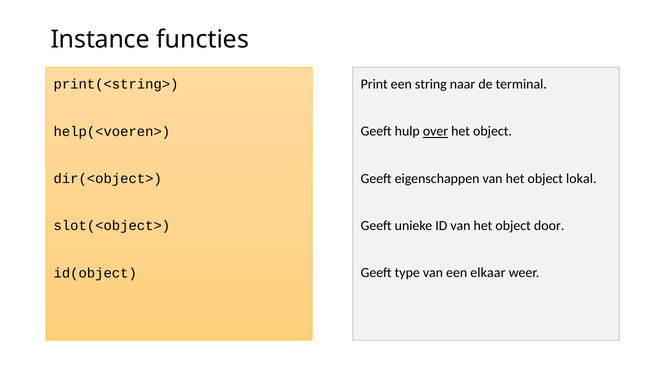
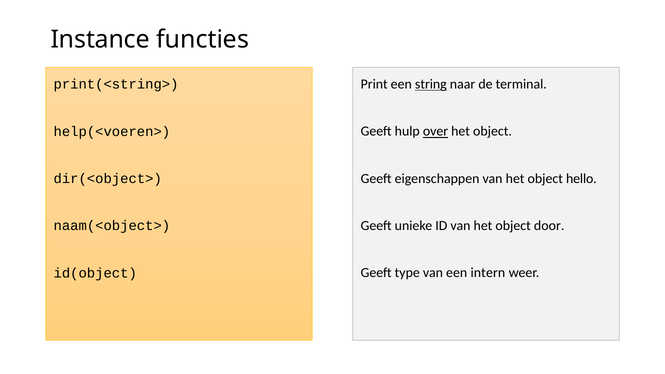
string underline: none -> present
lokal: lokal -> hello
slot(<object>: slot(<object> -> naam(<object>
elkaar: elkaar -> intern
